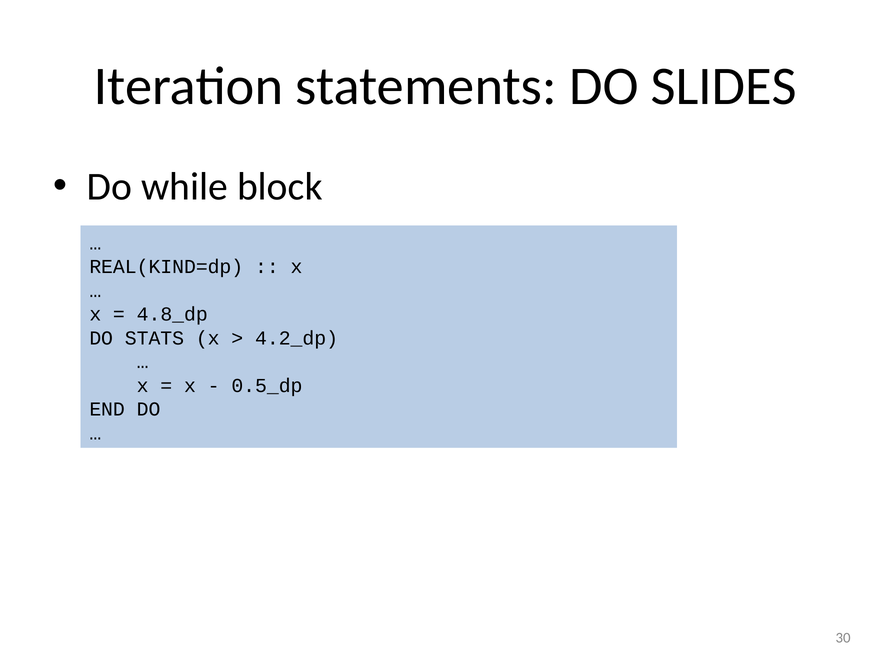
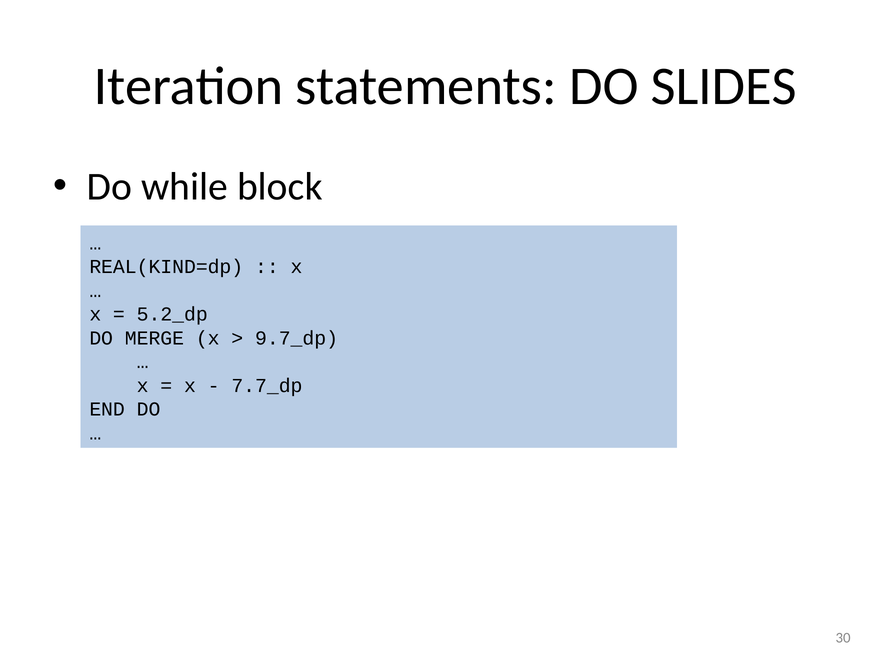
4.8_dp: 4.8_dp -> 5.2_dp
STATS: STATS -> MERGE
4.2_dp: 4.2_dp -> 9.7_dp
0.5_dp: 0.5_dp -> 7.7_dp
